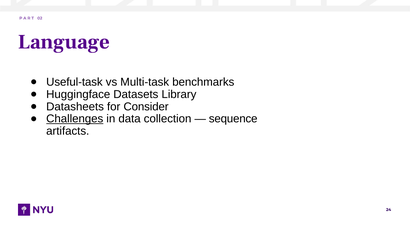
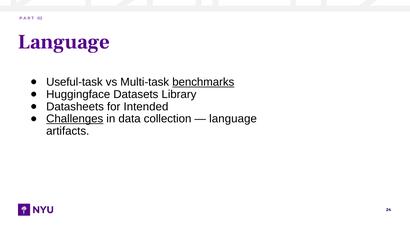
benchmarks underline: none -> present
Consider: Consider -> Intended
sequence at (233, 119): sequence -> language
